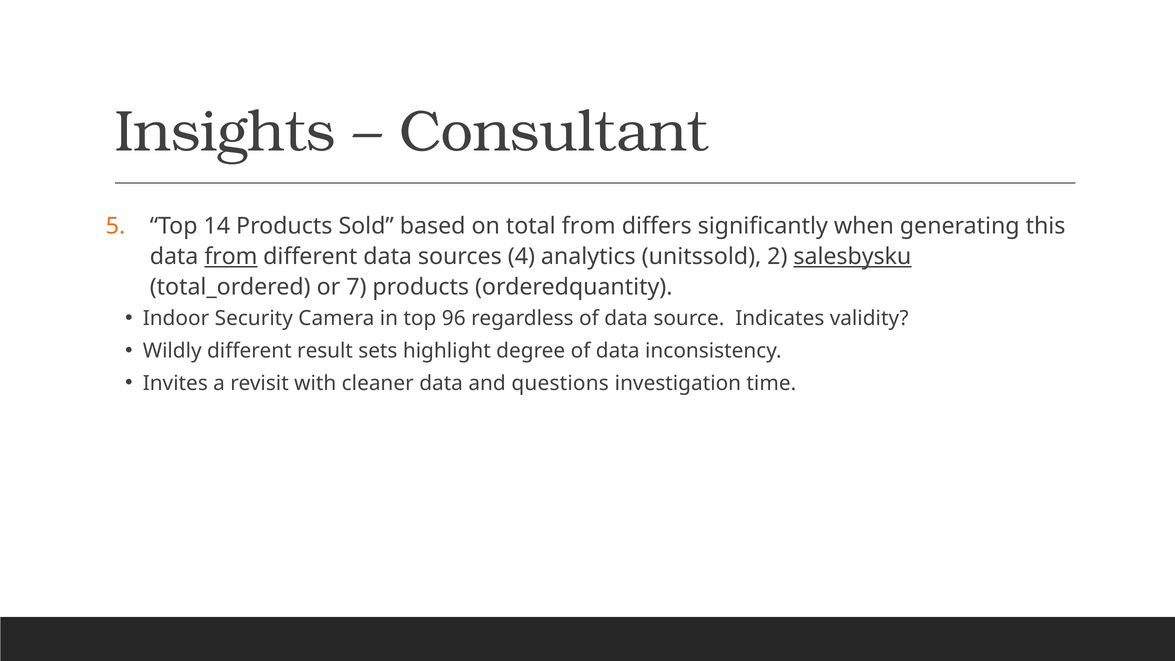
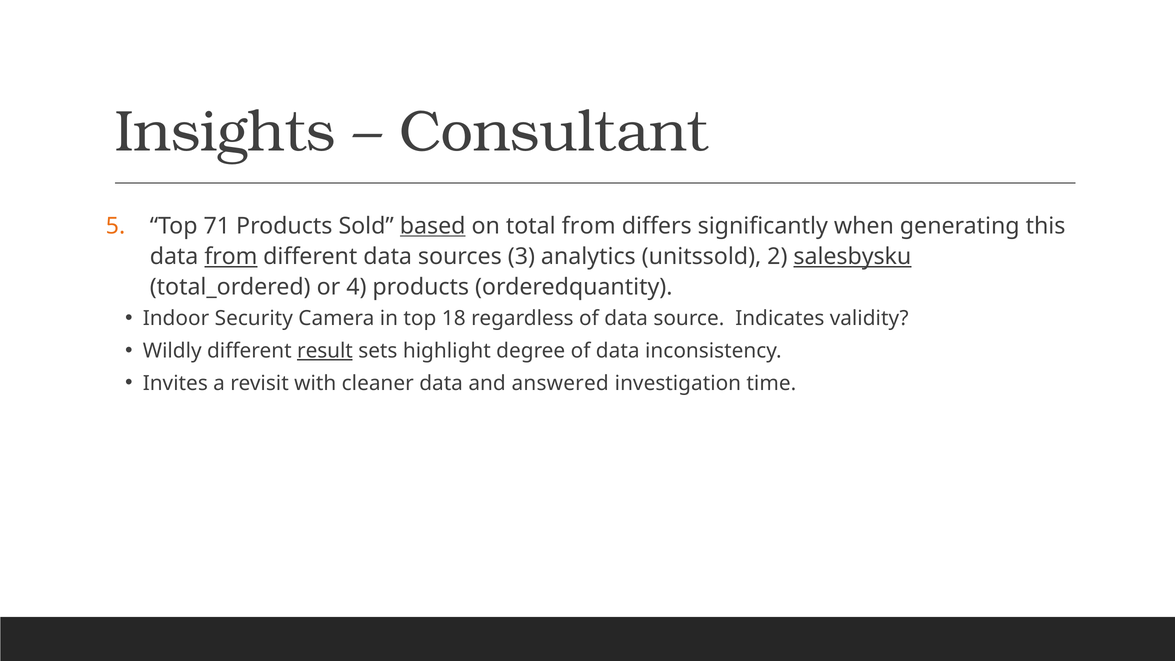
14: 14 -> 71
based underline: none -> present
4: 4 -> 3
7: 7 -> 4
96: 96 -> 18
result underline: none -> present
questions: questions -> answered
